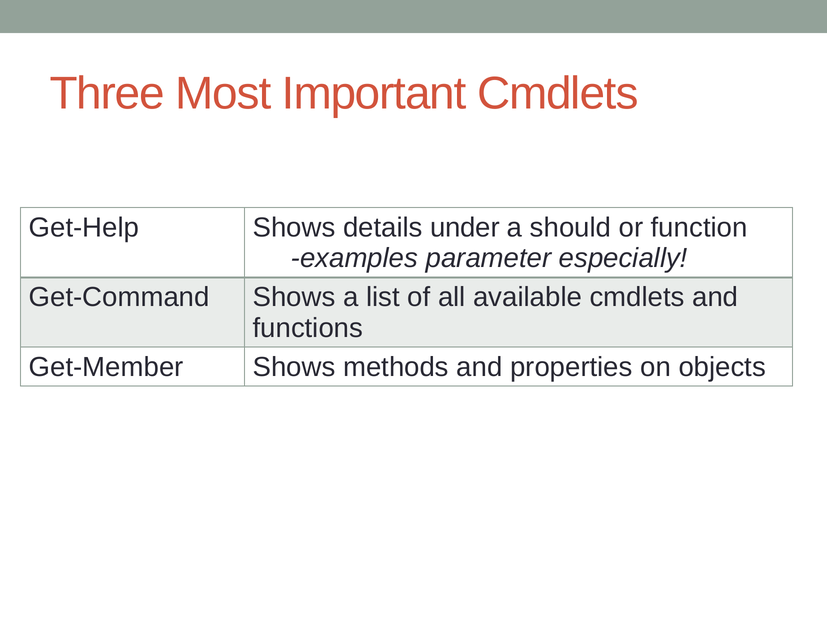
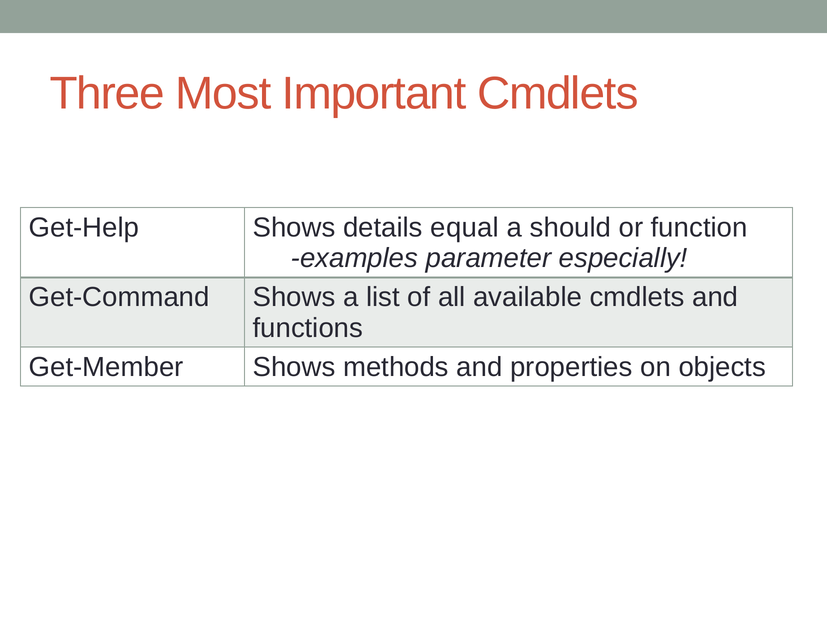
under: under -> equal
